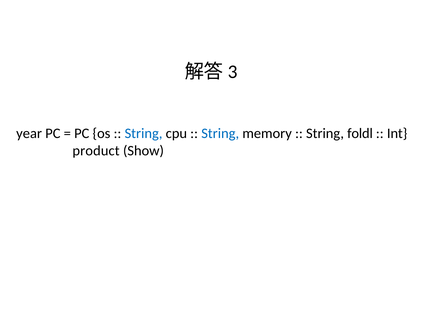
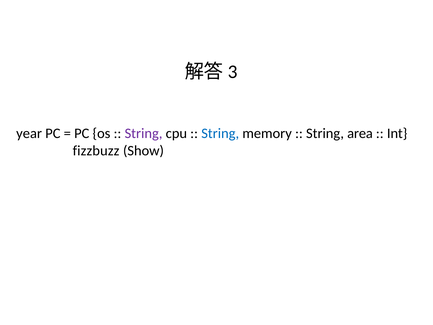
String at (144, 133) colour: blue -> purple
foldl: foldl -> area
product: product -> fizzbuzz
